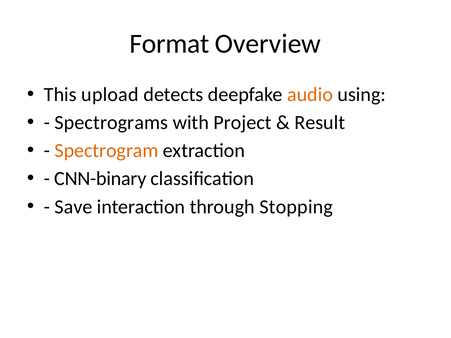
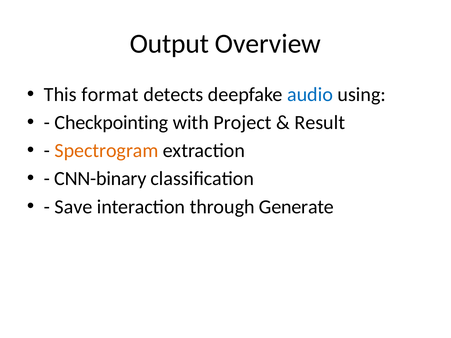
Format: Format -> Output
upload: upload -> format
audio colour: orange -> blue
Spectrograms: Spectrograms -> Checkpointing
Stopping: Stopping -> Generate
